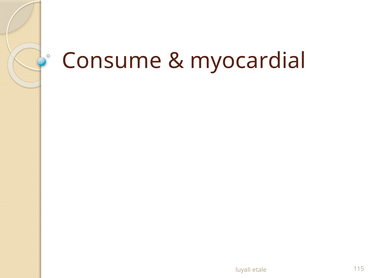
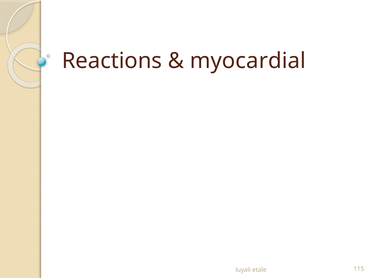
Consume: Consume -> Reactions
